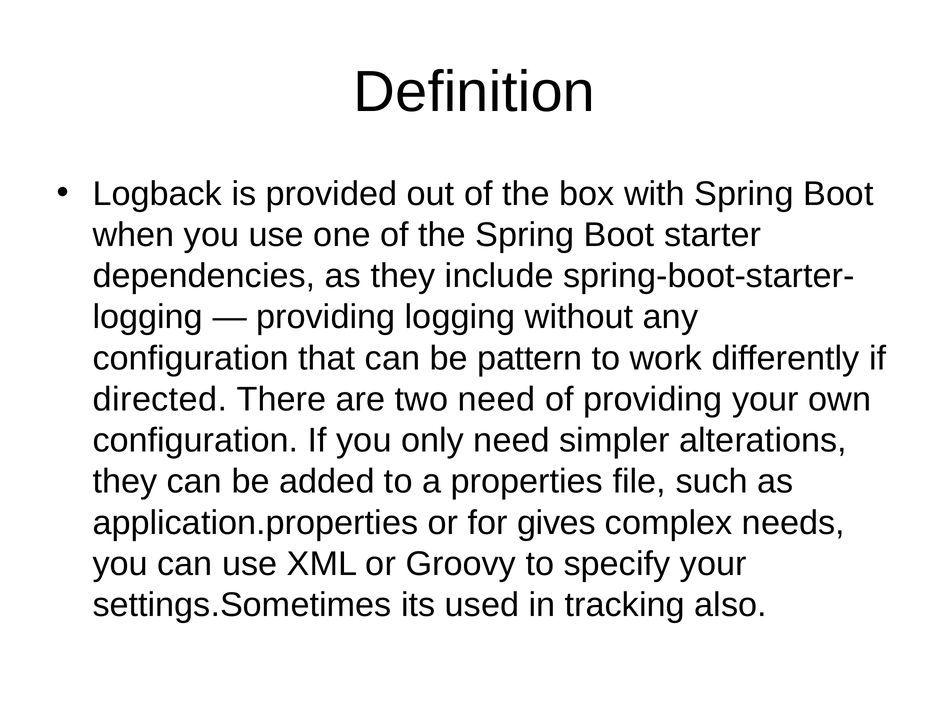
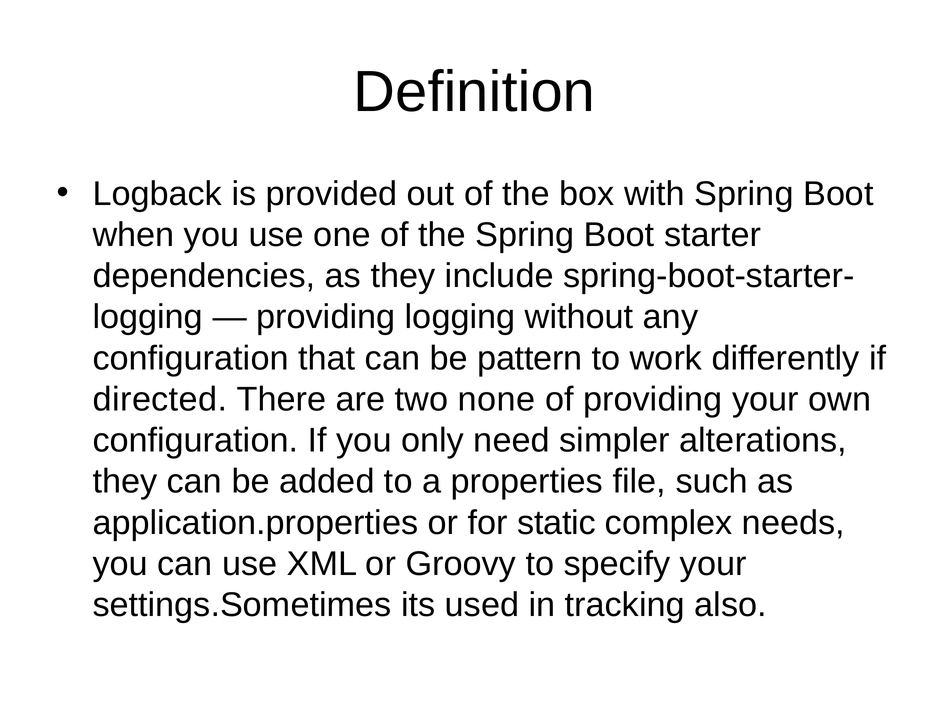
two need: need -> none
gives: gives -> static
